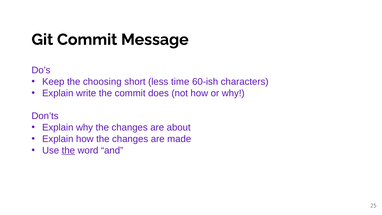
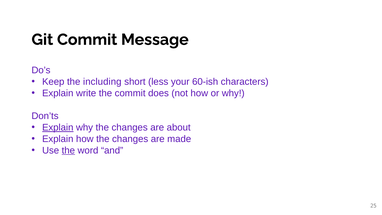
choosing: choosing -> including
time: time -> your
Explain at (58, 127) underline: none -> present
